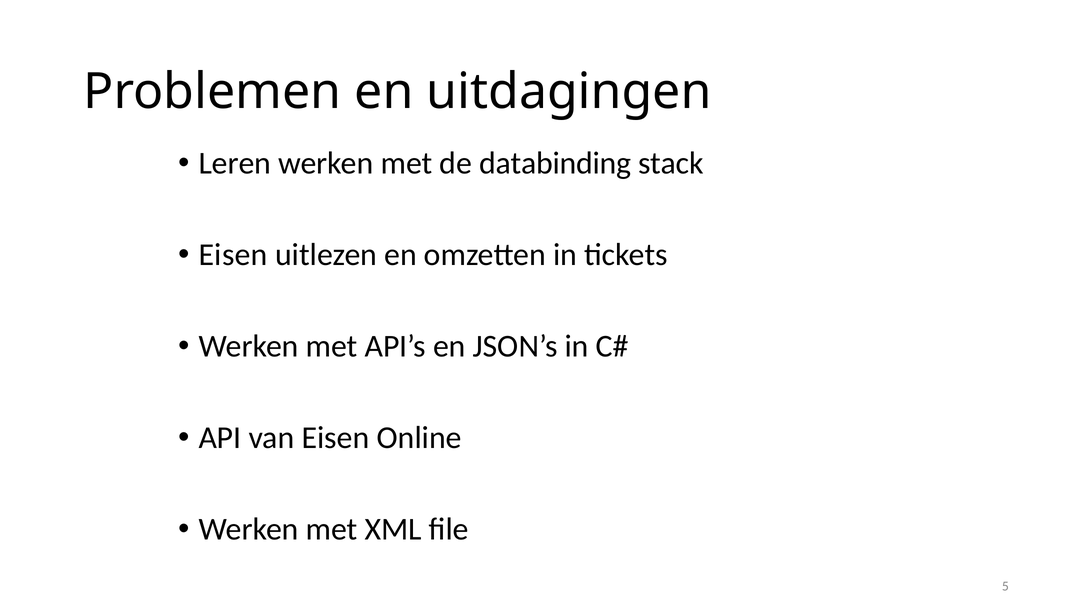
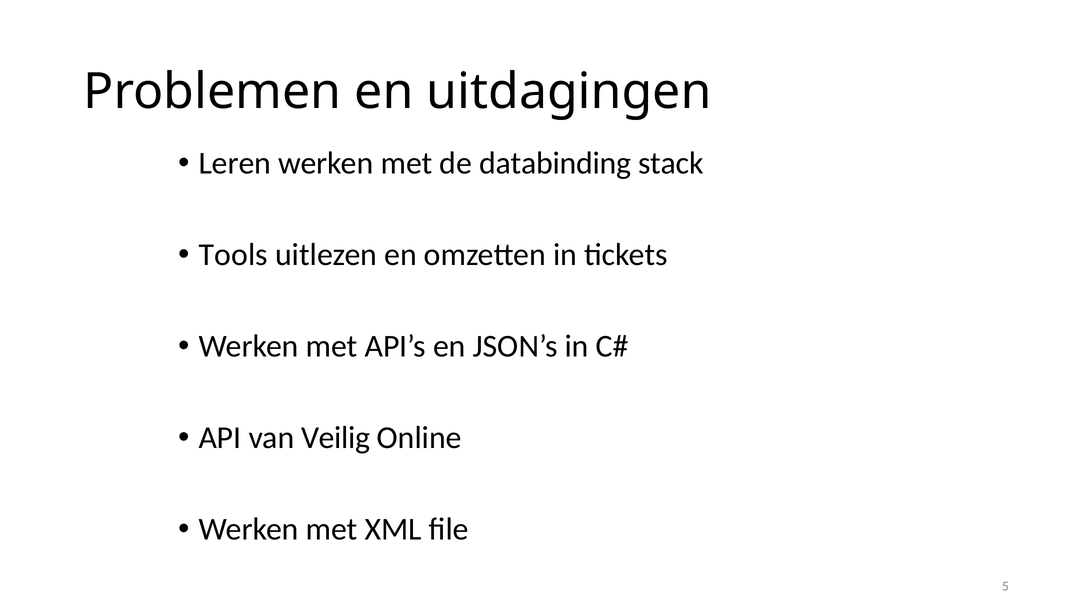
Eisen at (233, 255): Eisen -> Tools
van Eisen: Eisen -> Veilig
